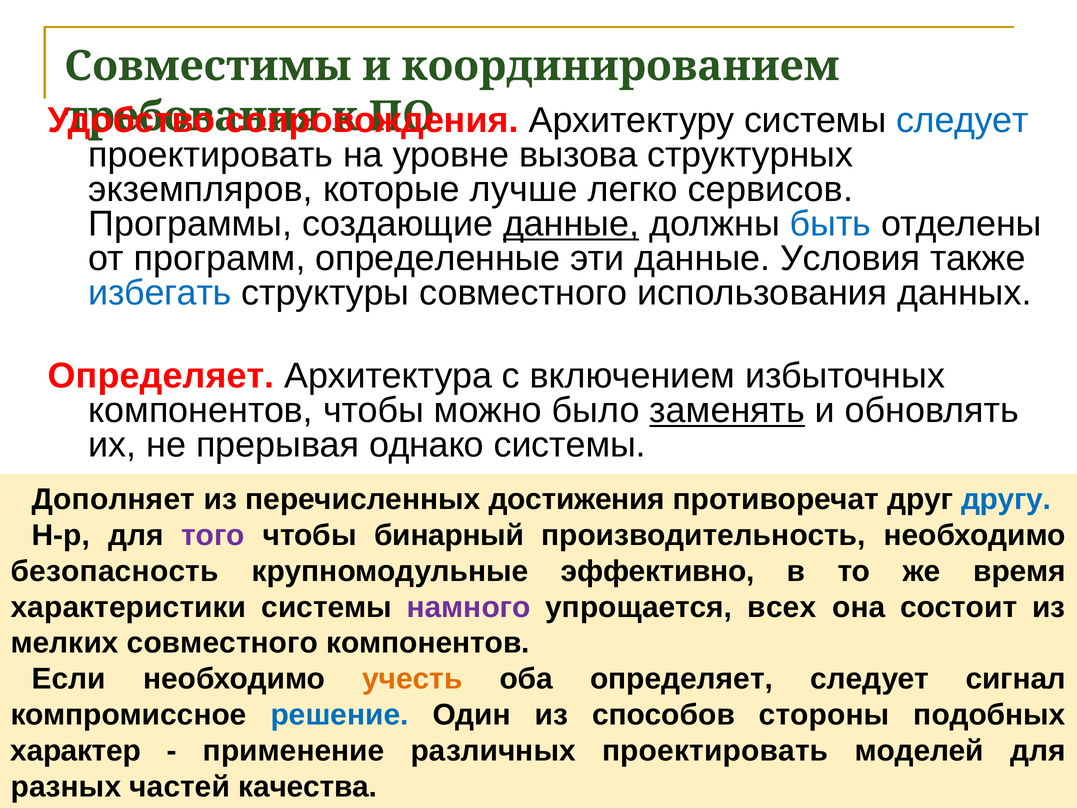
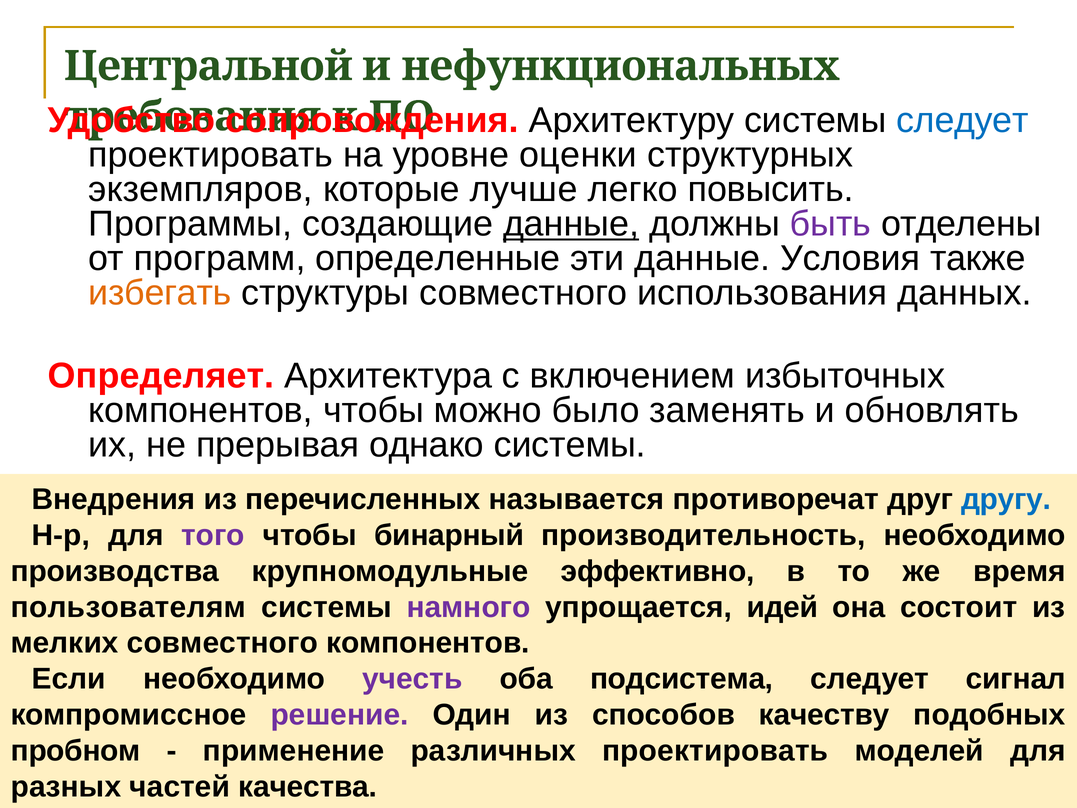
Совместимы: Совместимы -> Центральной
координированием: координированием -> нефункциональных
вызова: вызова -> оценки
сервисов: сервисов -> повысить
быть colour: blue -> purple
избегать colour: blue -> orange
заменять underline: present -> none
Дополняет: Дополняет -> Внедрения
достижения: достижения -> называется
безопасность: безопасность -> производства
характеристики: характеристики -> пользователям
всех: всех -> идей
учесть colour: orange -> purple
оба определяет: определяет -> подсистема
решение colour: blue -> purple
стороны: стороны -> качеству
характер: характер -> пробном
